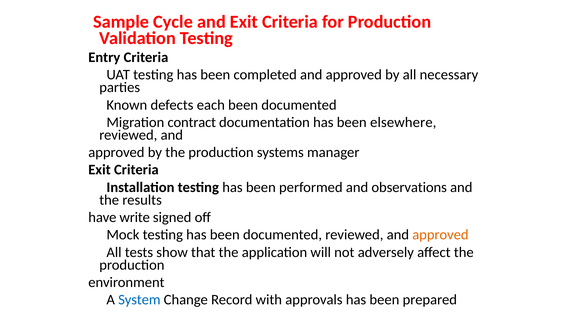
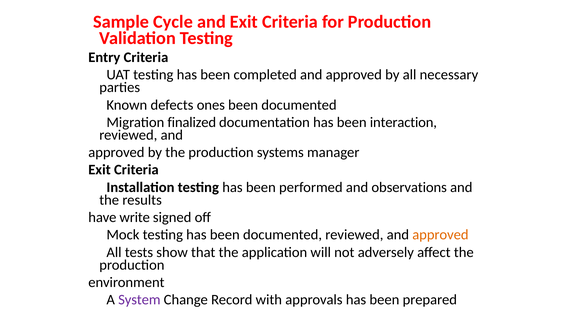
each: each -> ones
contract: contract -> finalized
elsewhere: elsewhere -> interaction
System colour: blue -> purple
